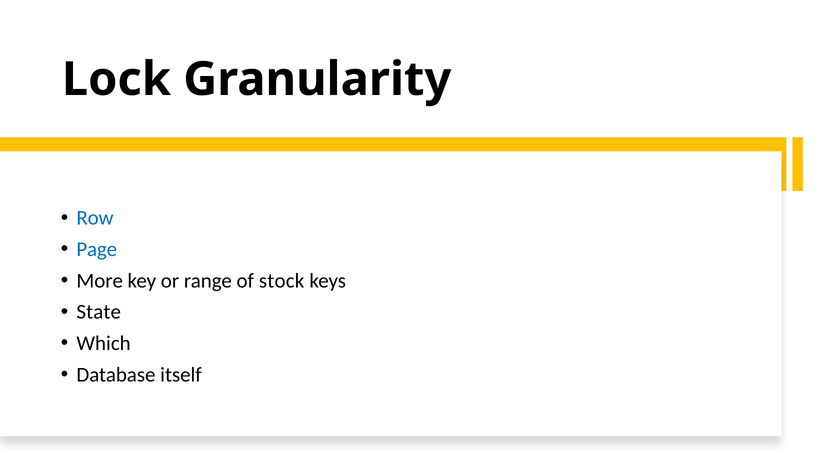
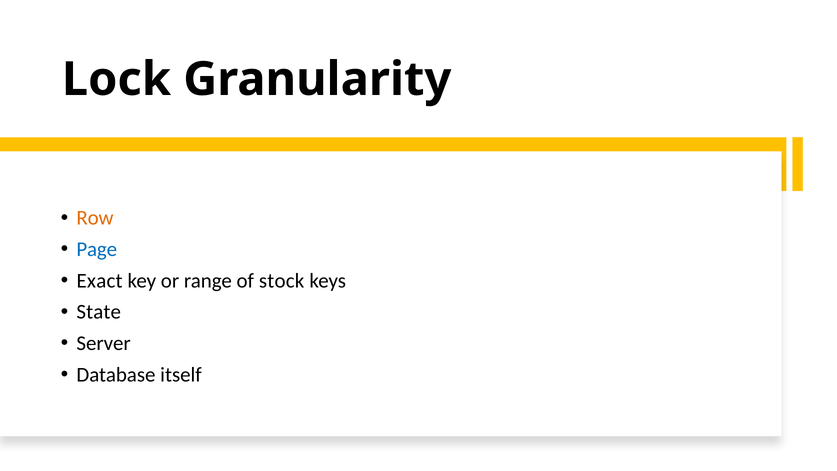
Row colour: blue -> orange
More: More -> Exact
Which: Which -> Server
